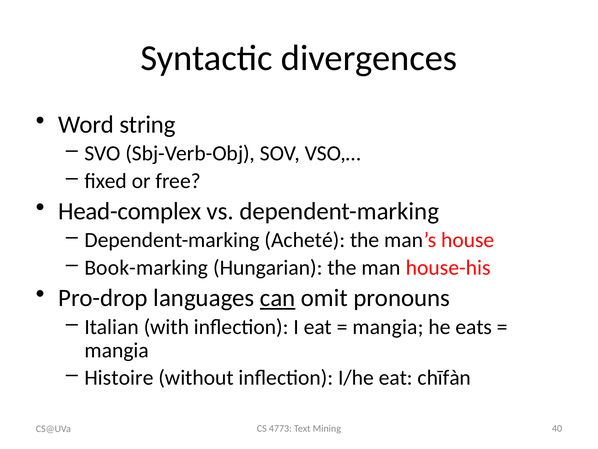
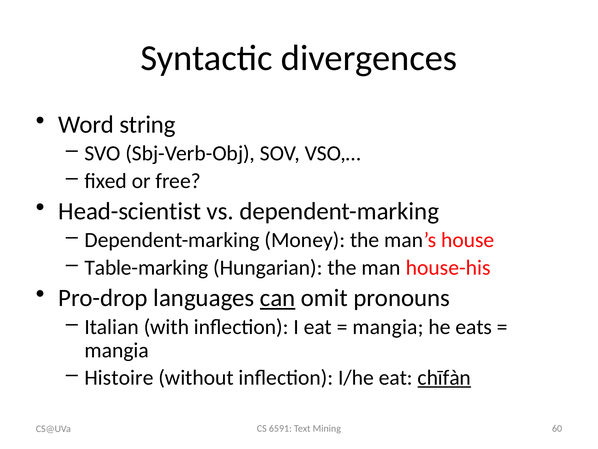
Head-complex: Head-complex -> Head-scientist
Acheté: Acheté -> Money
Book-marking: Book-marking -> Table-marking
chīfàn underline: none -> present
4773: 4773 -> 6591
40: 40 -> 60
